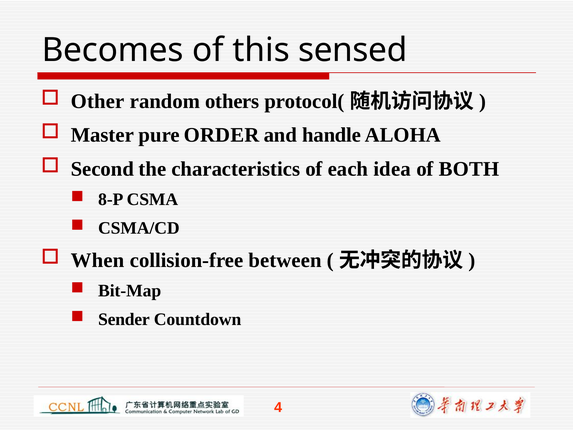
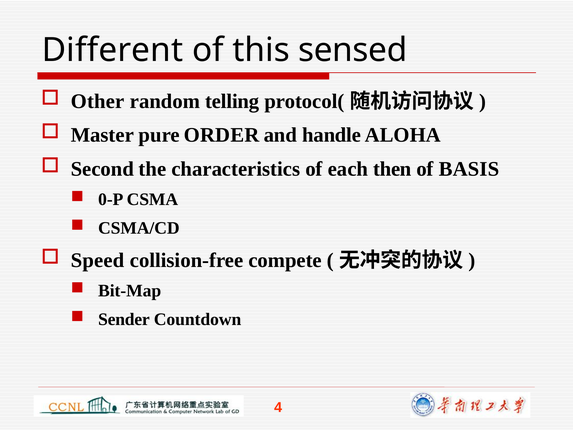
Becomes: Becomes -> Different
others: others -> telling
idea: idea -> then
BOTH: BOTH -> BASIS
8-P: 8-P -> 0-P
When: When -> Speed
between: between -> compete
